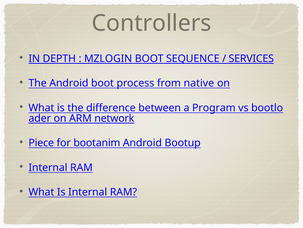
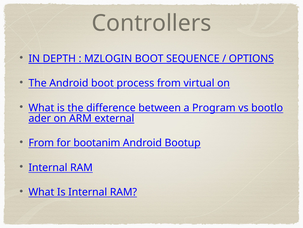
SERVICES: SERVICES -> OPTIONS
native: native -> virtual
network: network -> external
Piece at (41, 143): Piece -> From
